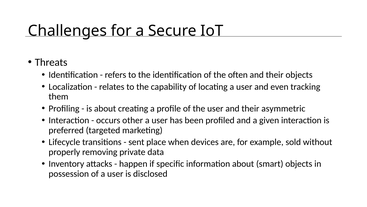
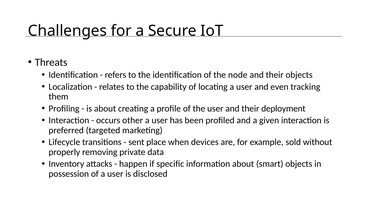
often: often -> node
asymmetric: asymmetric -> deployment
